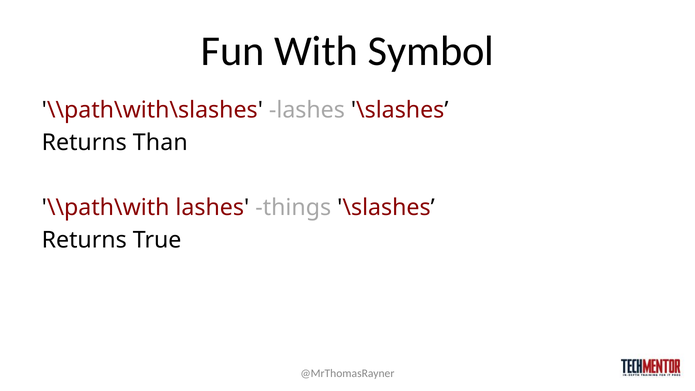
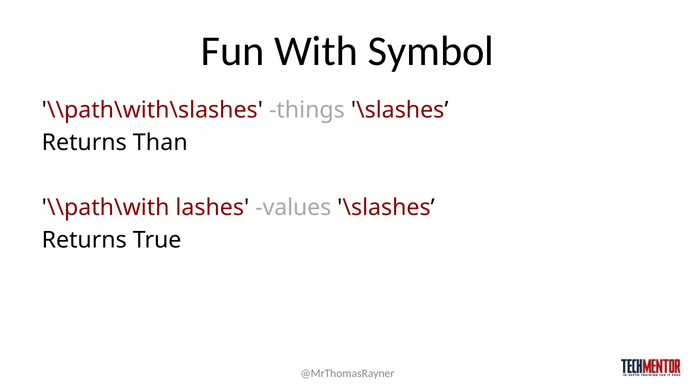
\\path\with\slashes lashes: lashes -> things
things: things -> values
